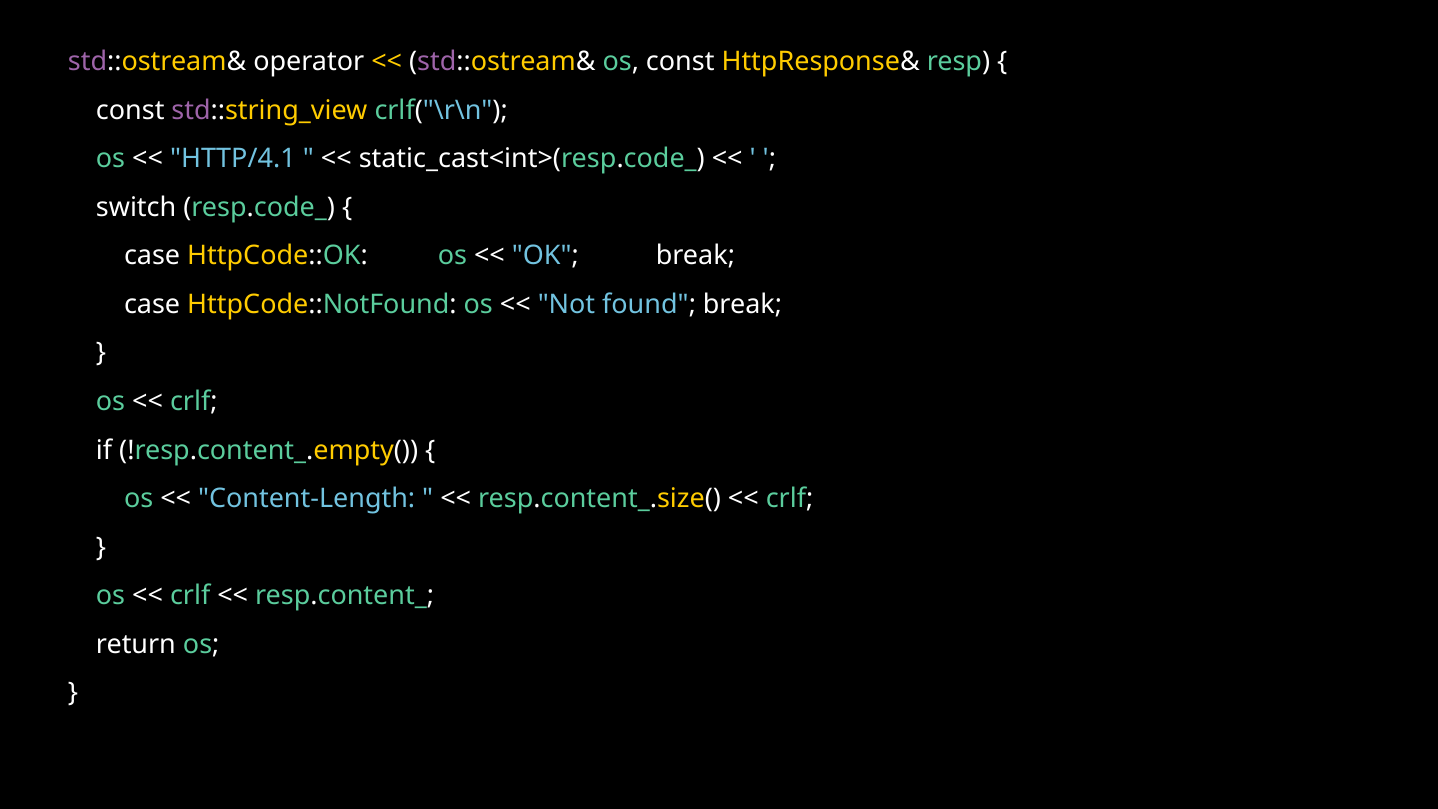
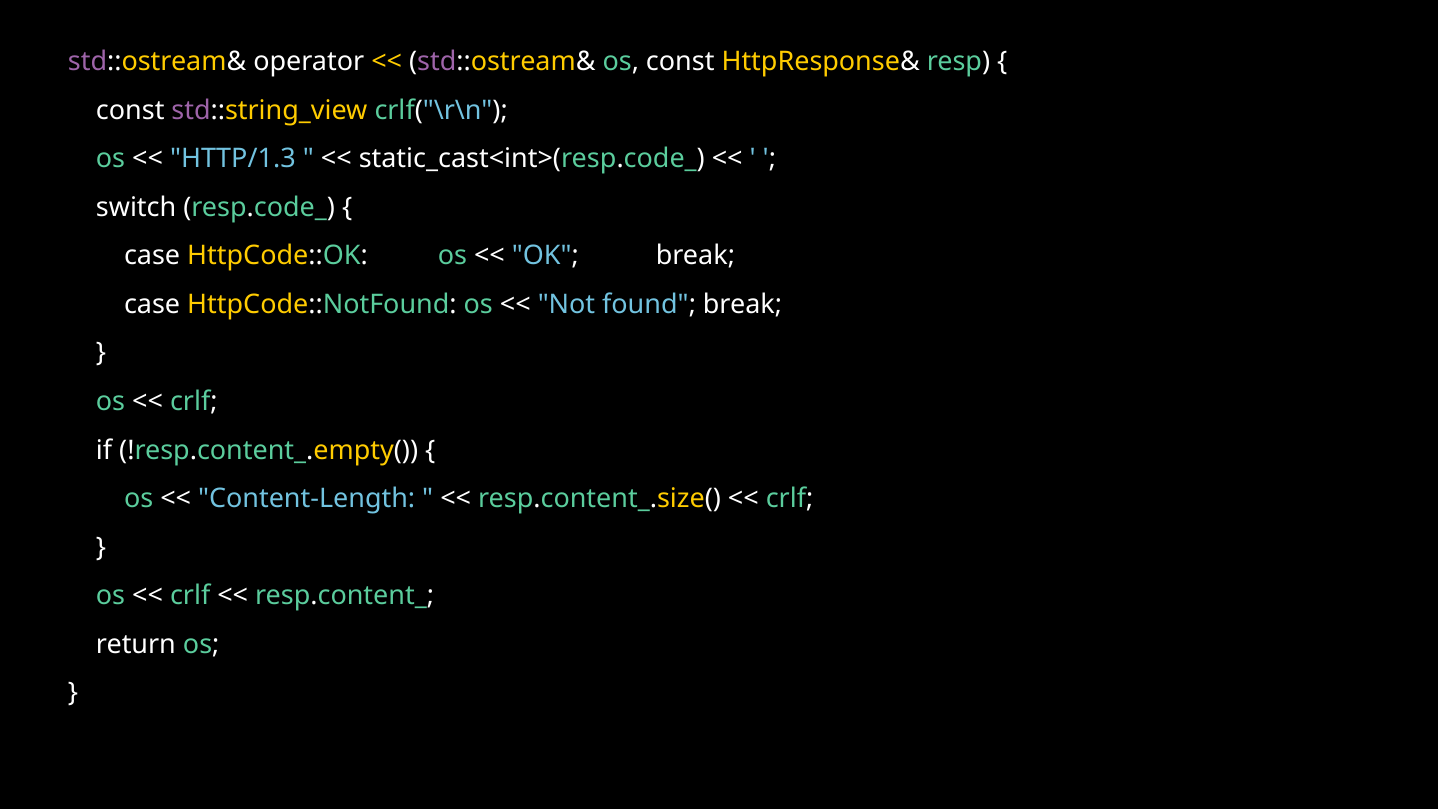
HTTP/4.1: HTTP/4.1 -> HTTP/1.3
